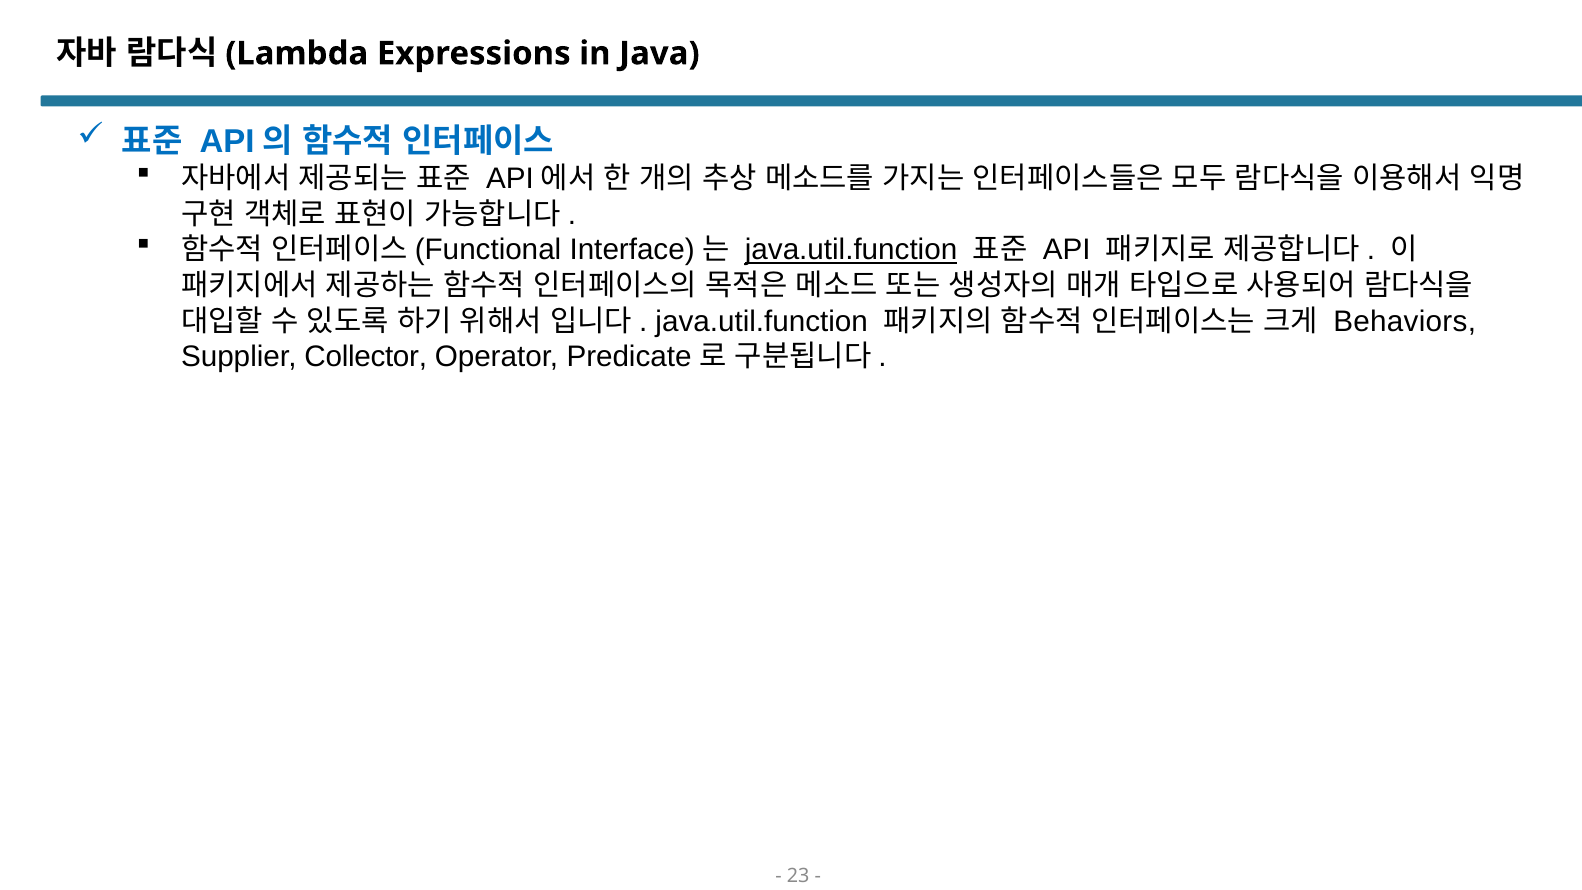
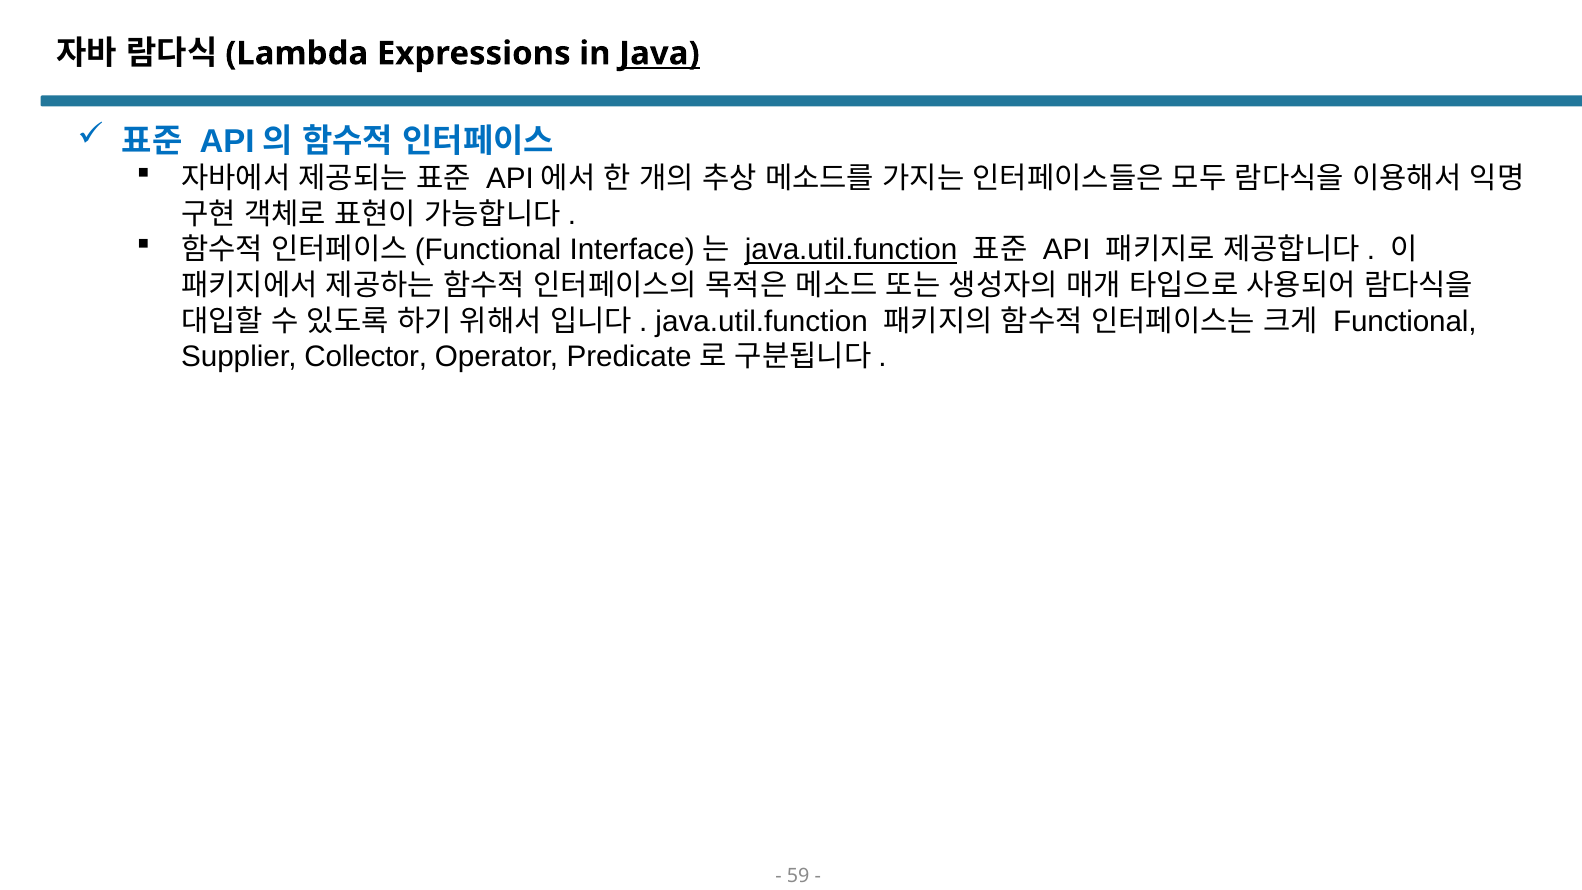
Java underline: none -> present
Behaviors: Behaviors -> Functional
23: 23 -> 59
